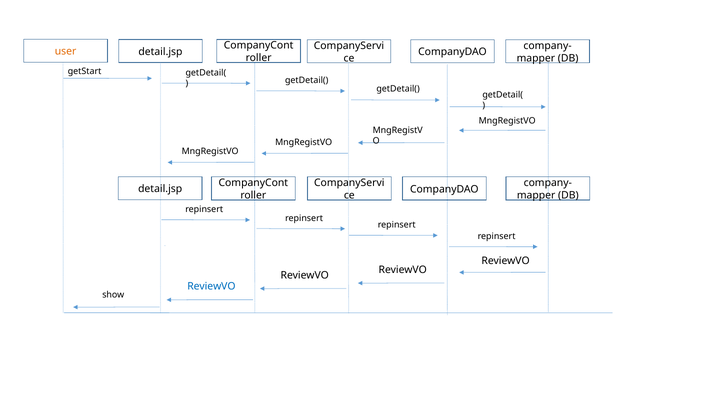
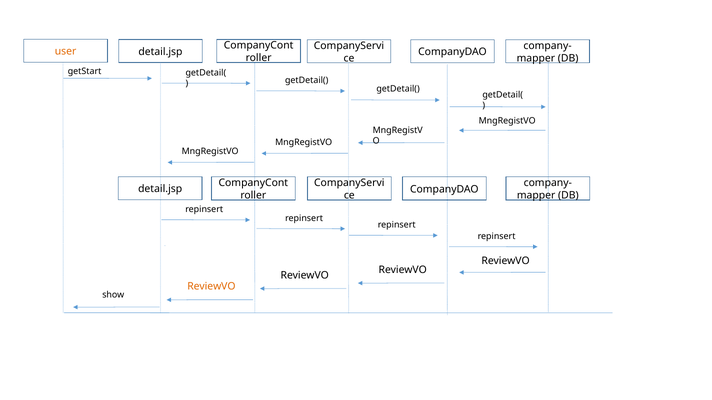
ReviewVO at (211, 287) colour: blue -> orange
